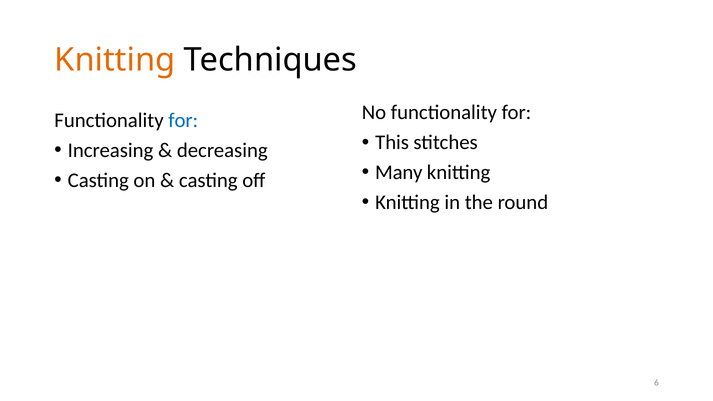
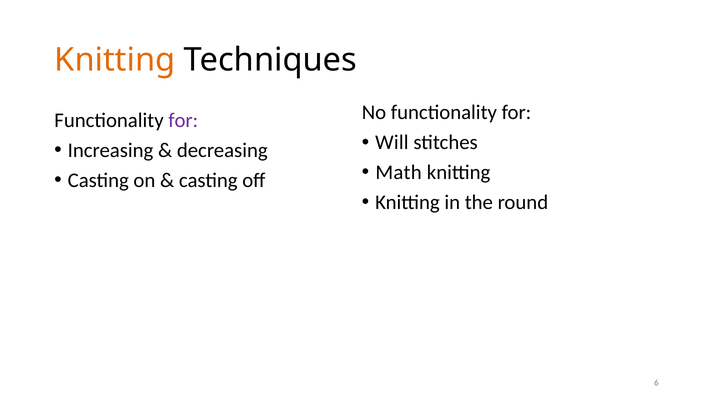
for at (183, 121) colour: blue -> purple
This: This -> Will
Many: Many -> Math
